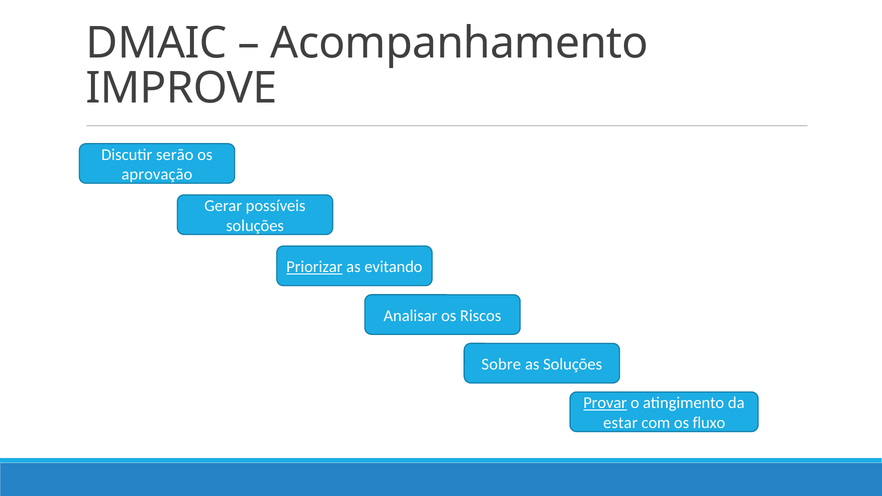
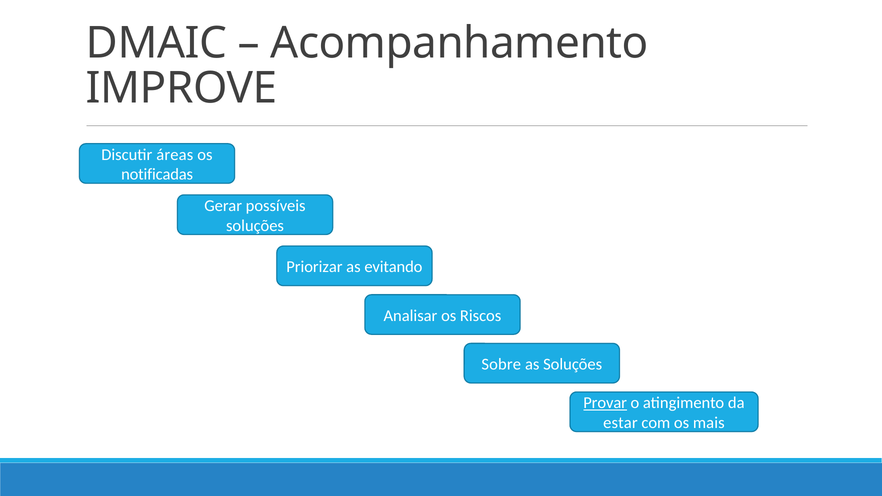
serão: serão -> áreas
aprovação: aprovação -> notificadas
Priorizar underline: present -> none
fluxo: fluxo -> mais
